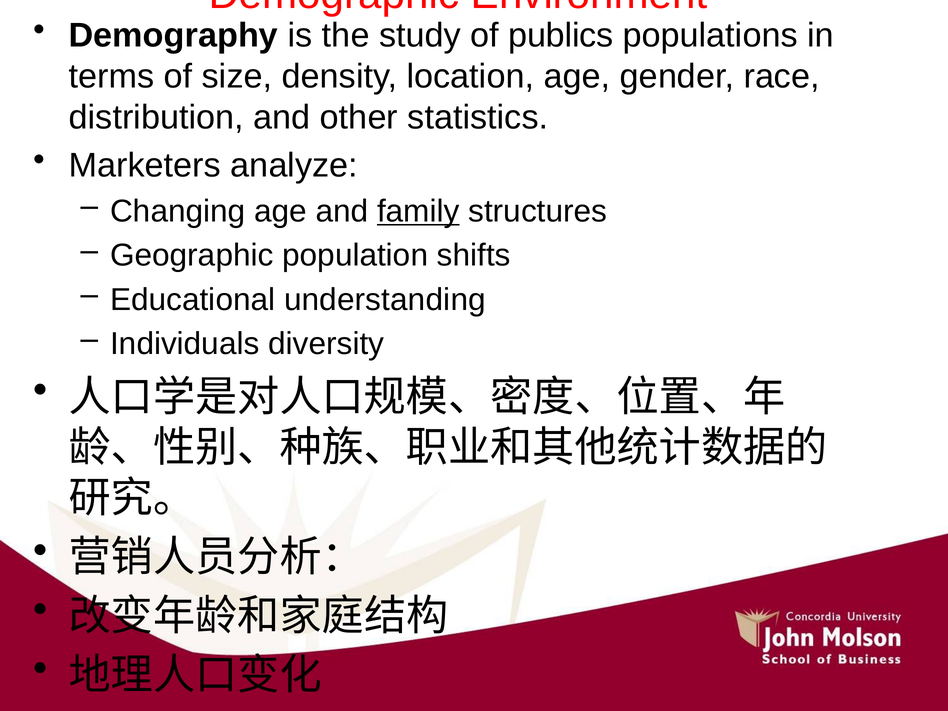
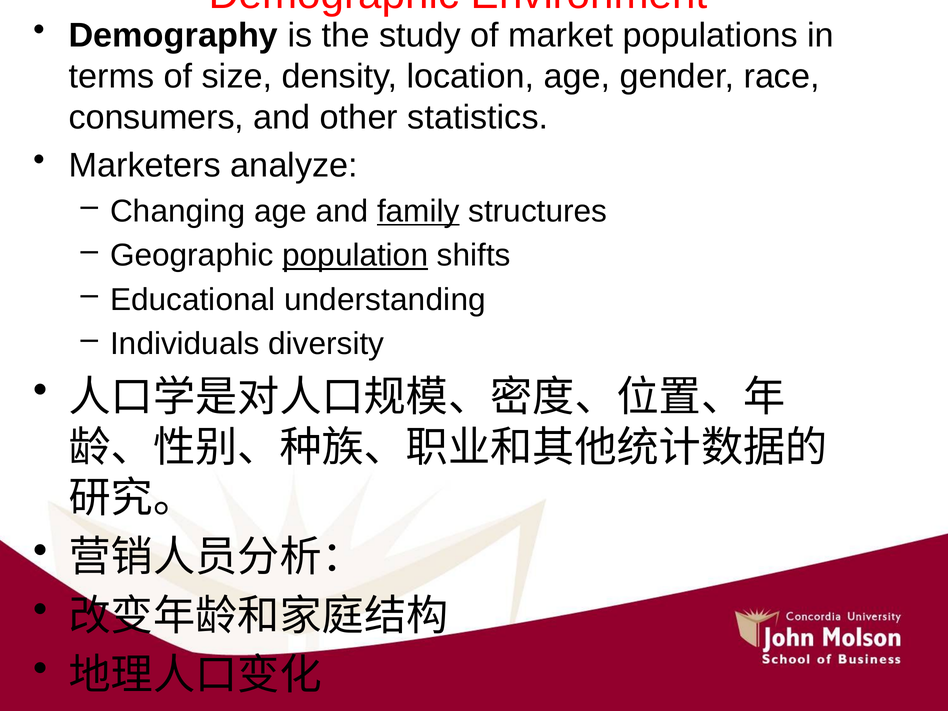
publics: publics -> market
distribution: distribution -> consumers
population underline: none -> present
